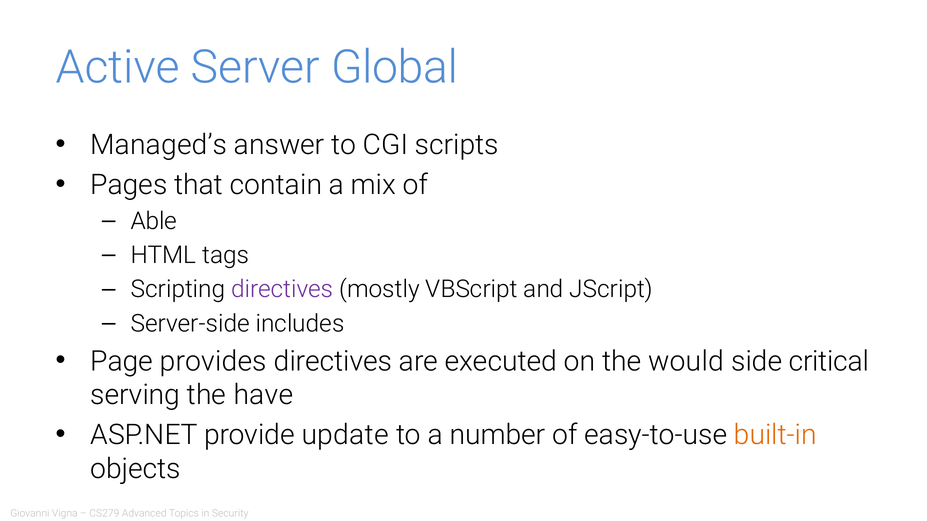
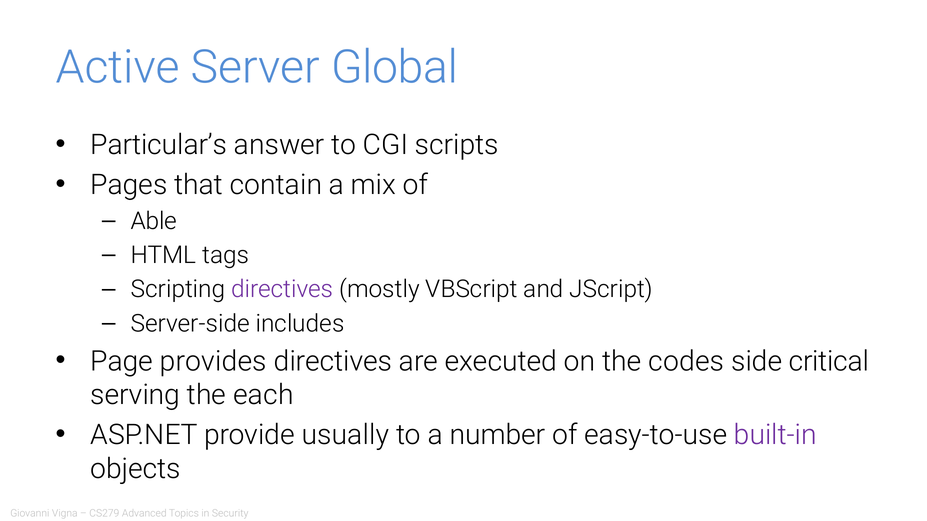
Managed’s: Managed’s -> Particular’s
would: would -> codes
have: have -> each
update: update -> usually
built-in colour: orange -> purple
